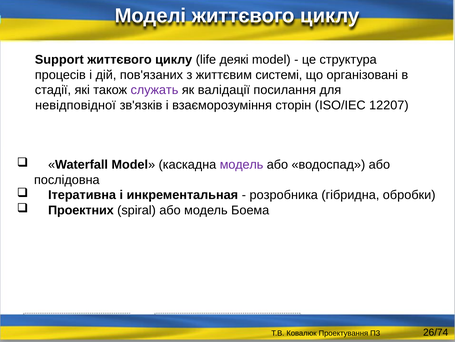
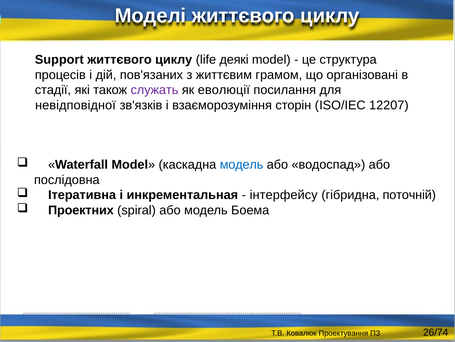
системі: системі -> грамом
валідації: валідації -> еволюції
модель at (242, 164) colour: purple -> blue
розробника: розробника -> інтерфейсу
обробки: обробки -> поточній
